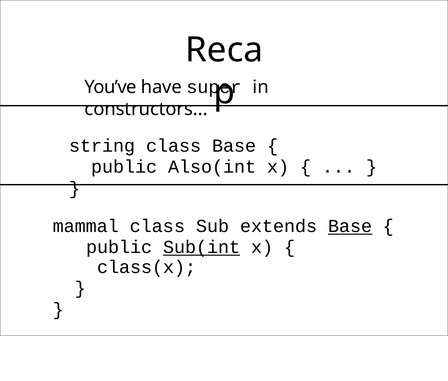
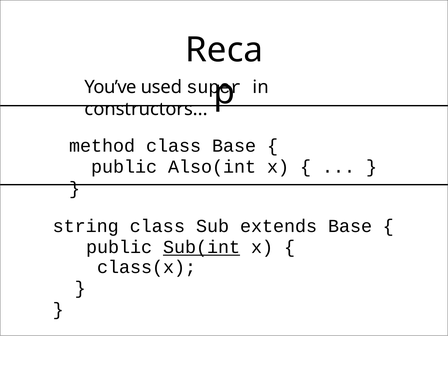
have: have -> used
string: string -> method
mammal: mammal -> string
Base at (350, 227) underline: present -> none
